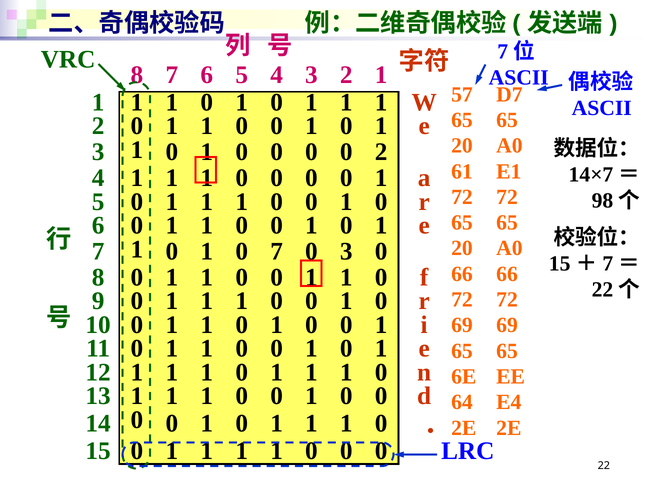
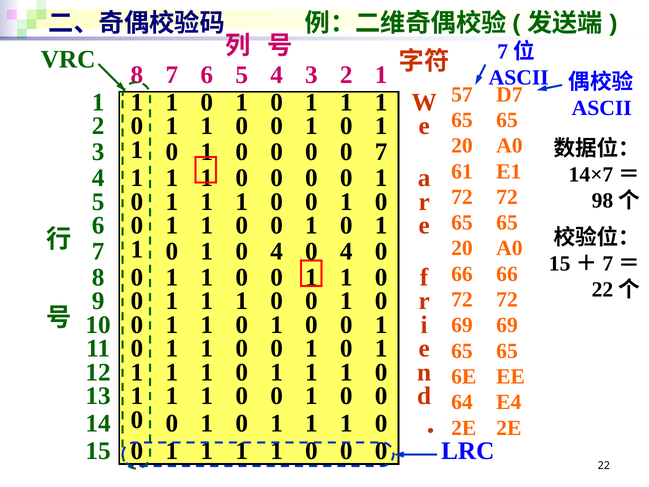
0 2: 2 -> 7
1 0 7: 7 -> 4
3 at (346, 251): 3 -> 4
